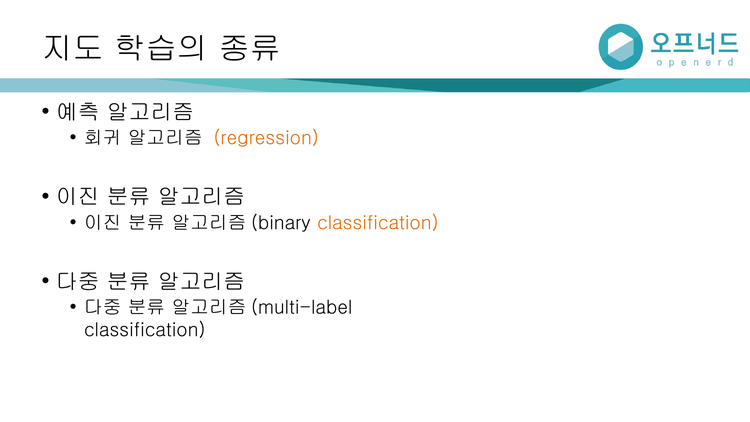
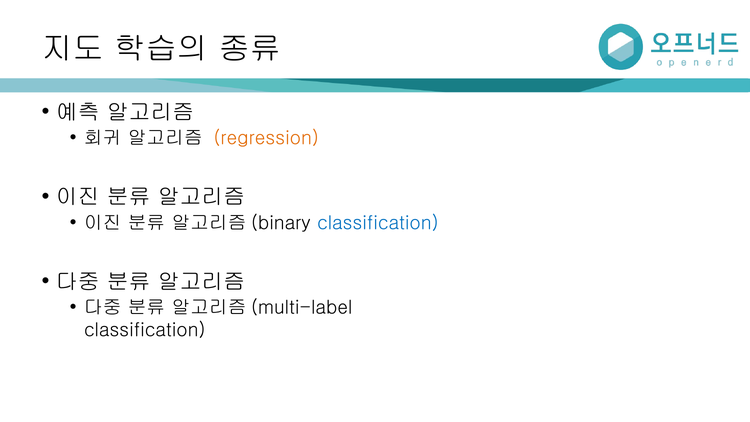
classification at (378, 223) colour: orange -> blue
